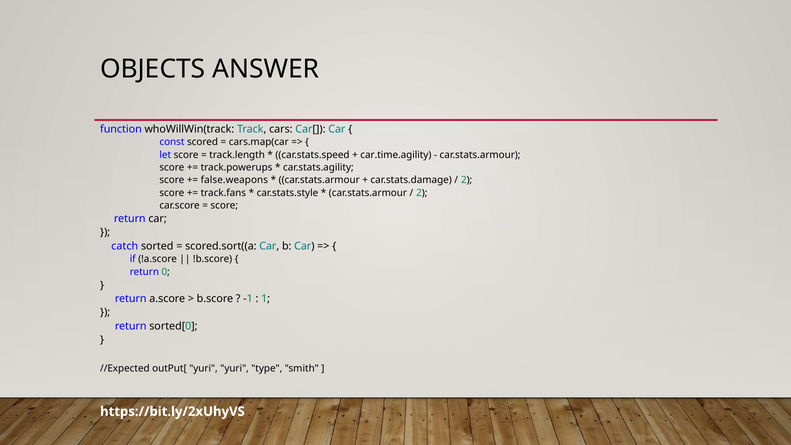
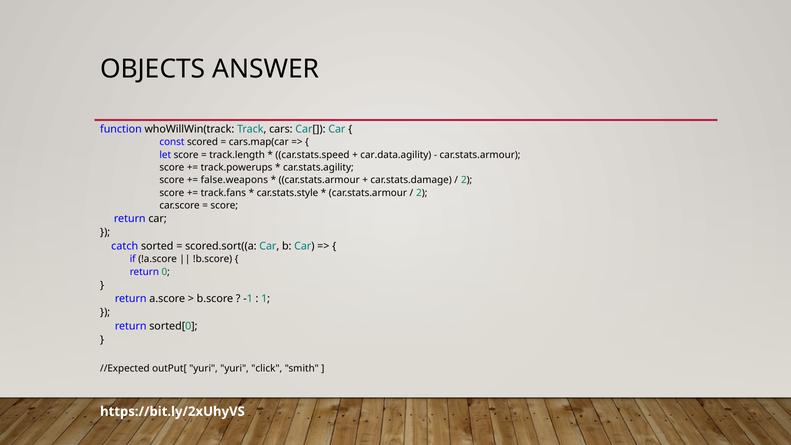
car.time.agility: car.time.agility -> car.data.agility
type: type -> click
